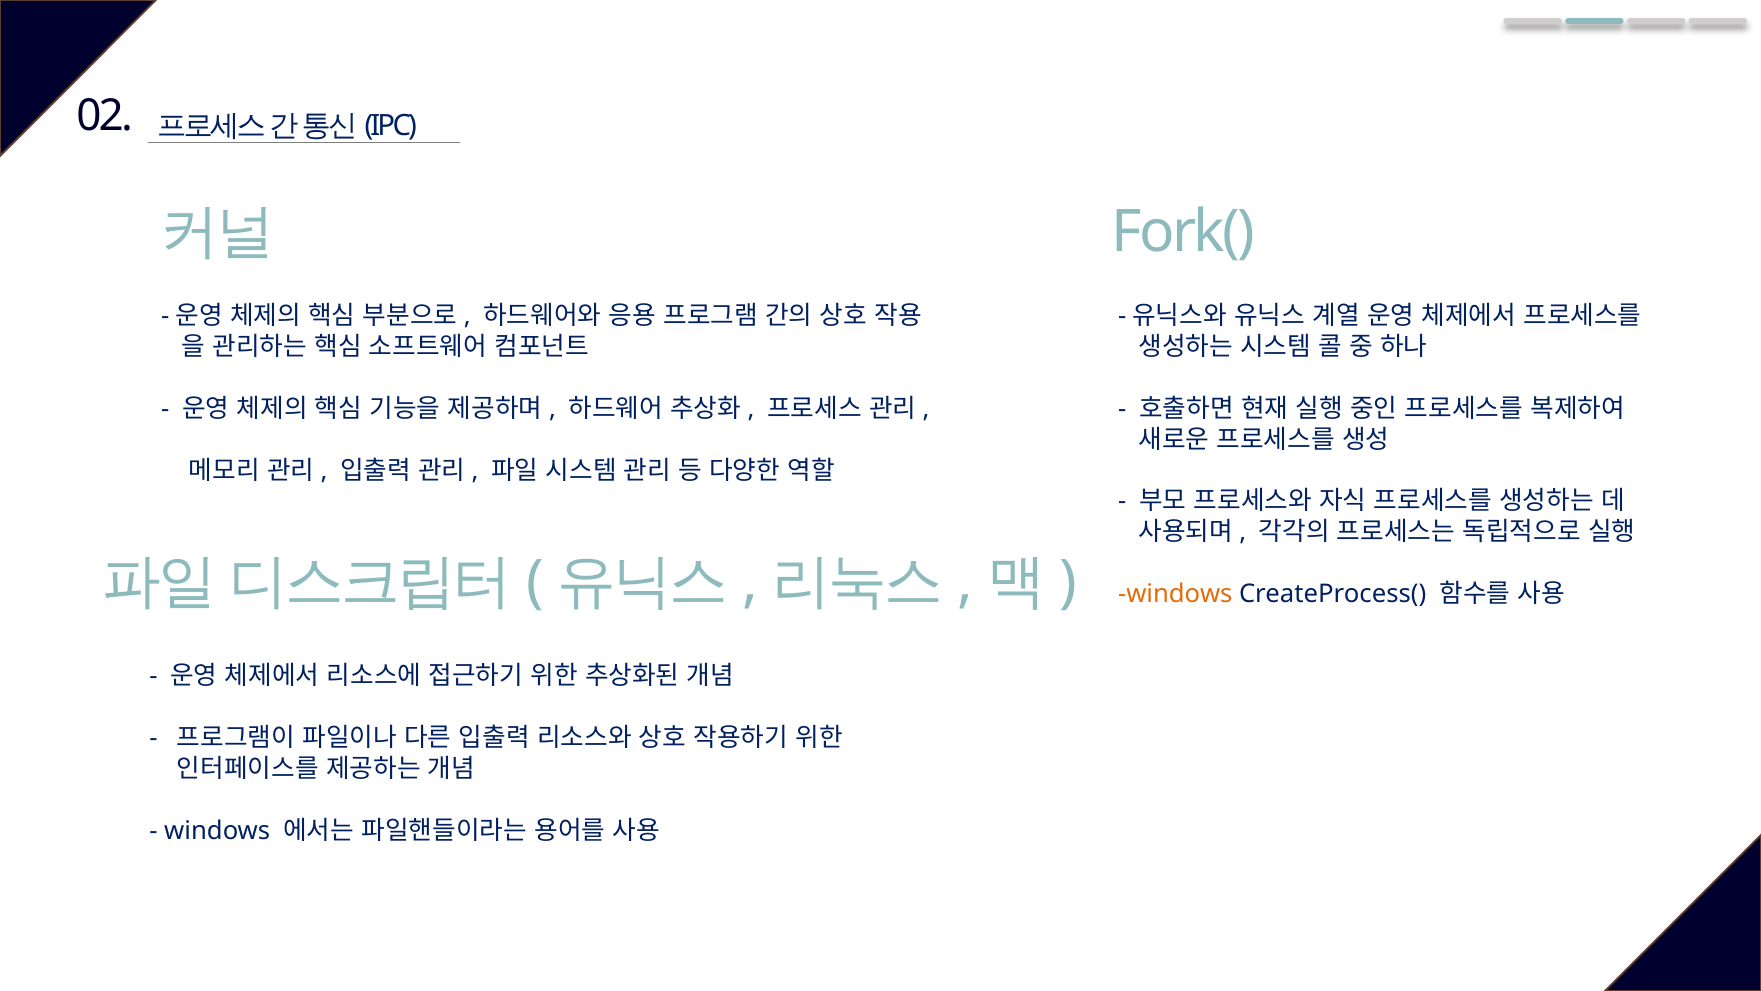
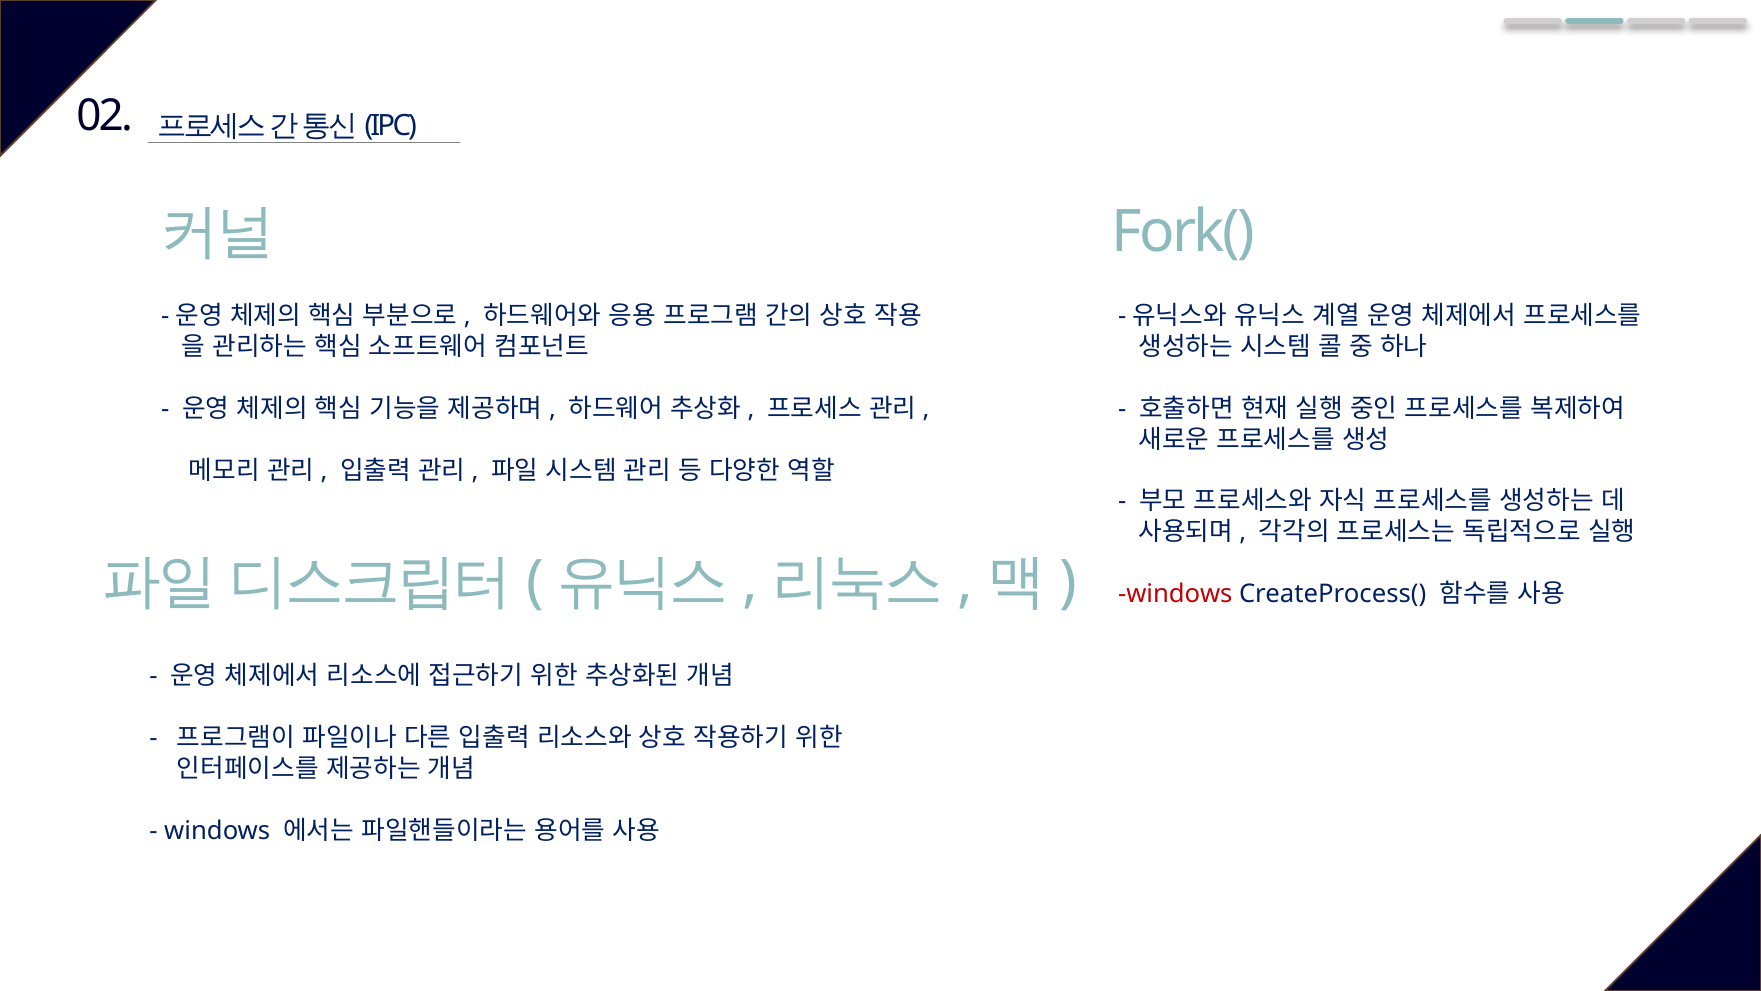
windows at (1175, 594) colour: orange -> red
